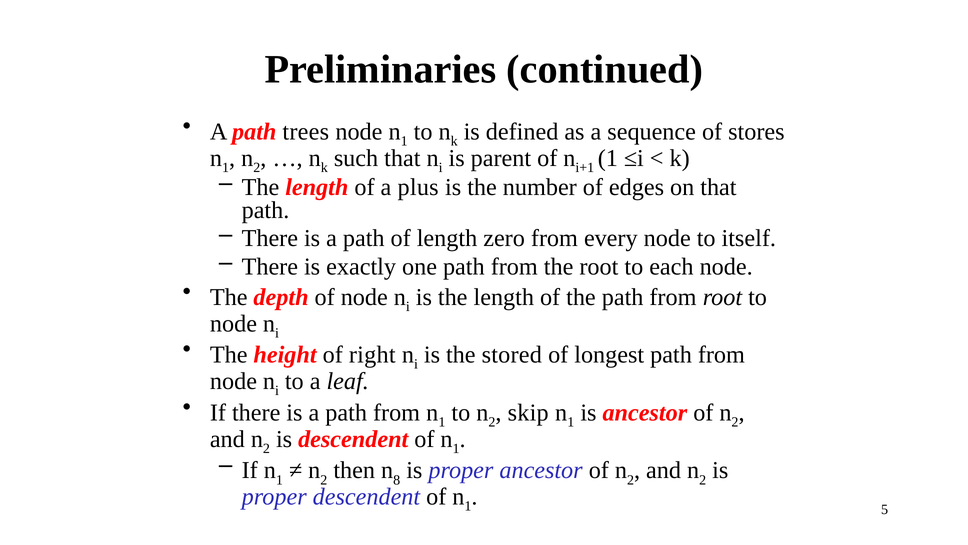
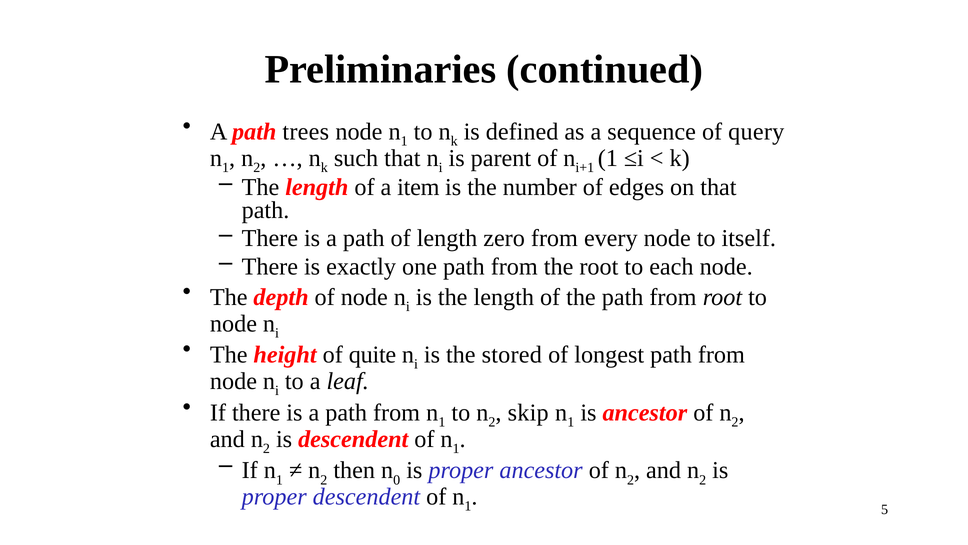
stores: stores -> query
plus: plus -> item
right: right -> quite
8: 8 -> 0
